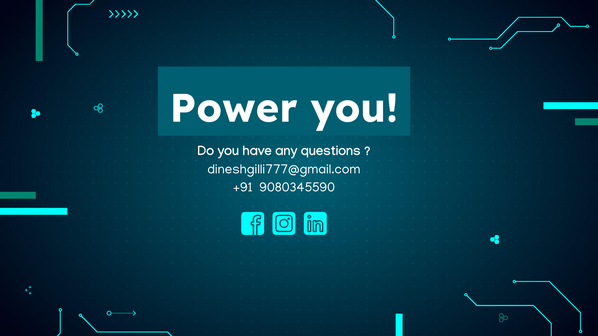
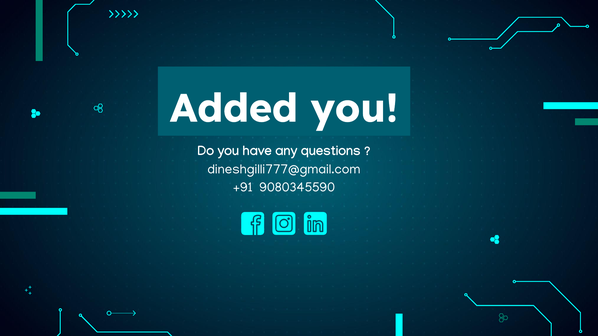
Power: Power -> Added
